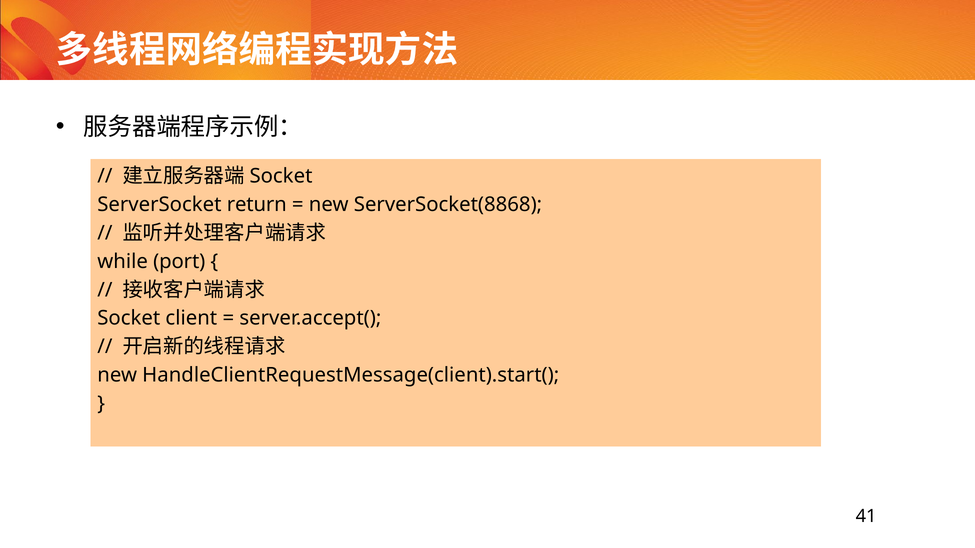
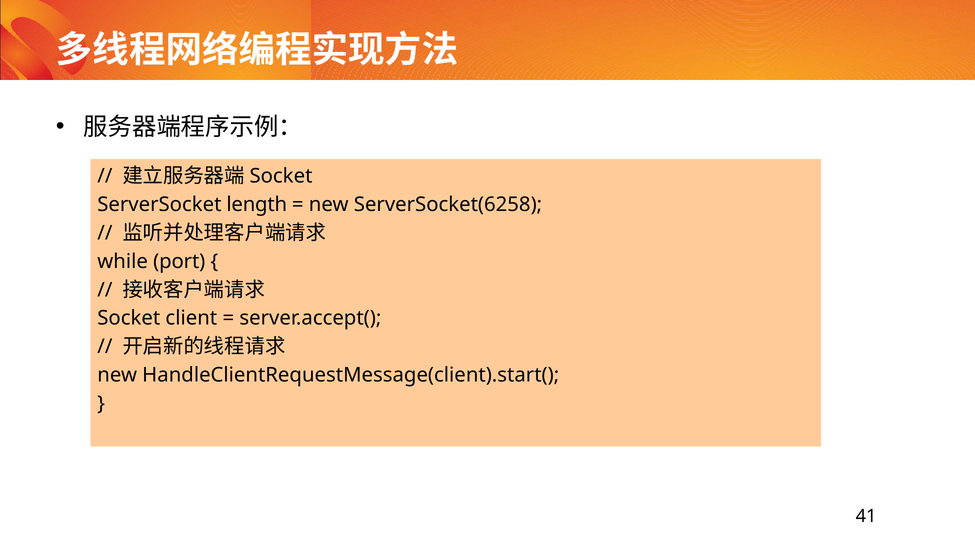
return: return -> length
ServerSocket(8868: ServerSocket(8868 -> ServerSocket(6258
